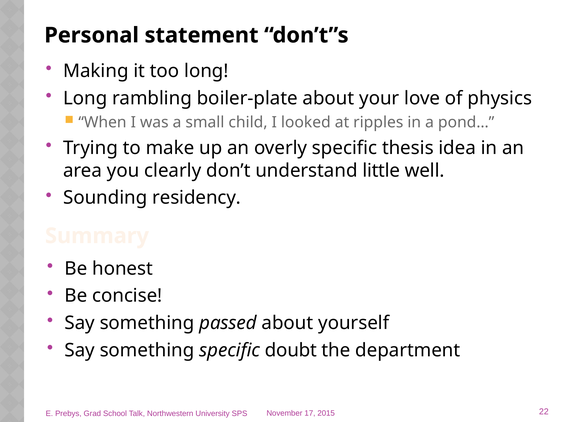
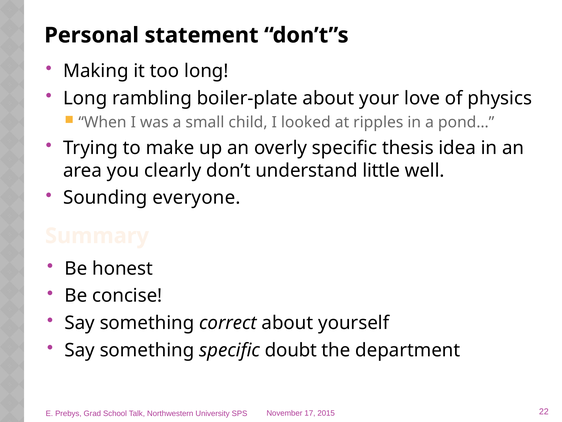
residency: residency -> everyone
passed: passed -> correct
